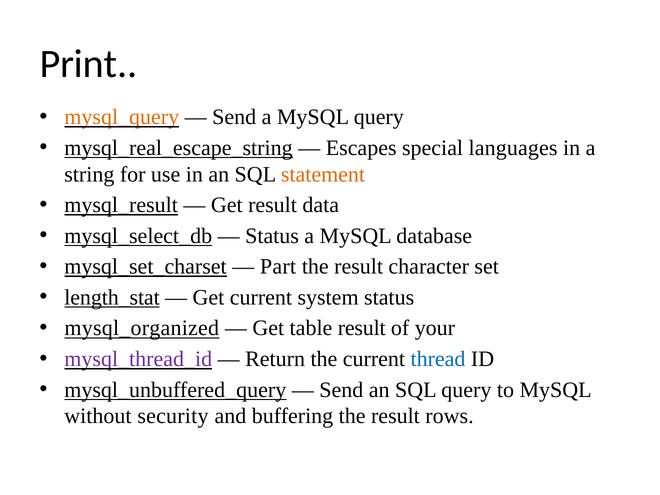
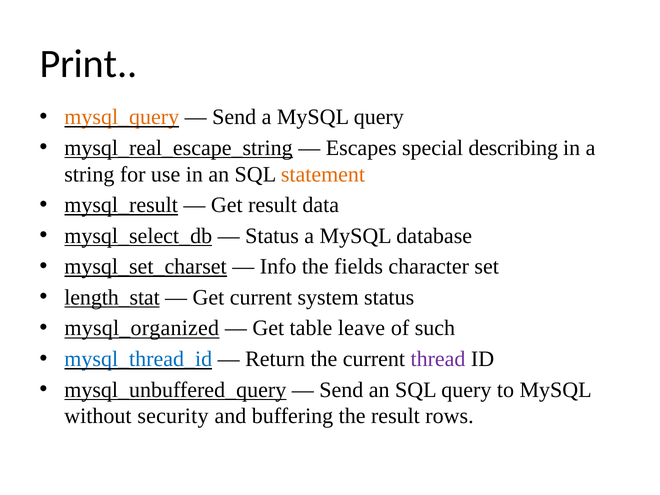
languages: languages -> describing
Part: Part -> Info
result at (359, 267): result -> fields
table result: result -> leave
your: your -> such
mysql_thread_id colour: purple -> blue
thread colour: blue -> purple
